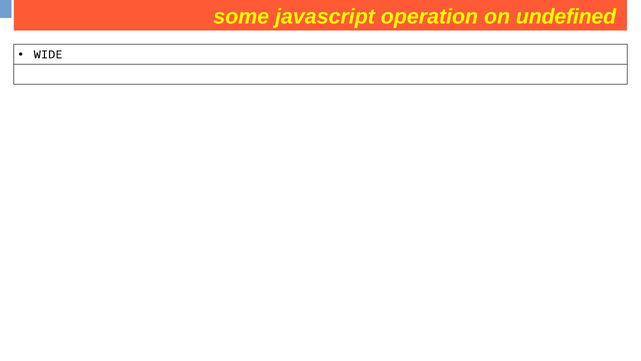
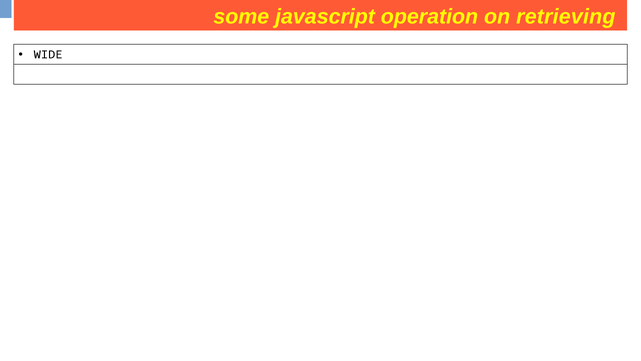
undefined: undefined -> retrieving
